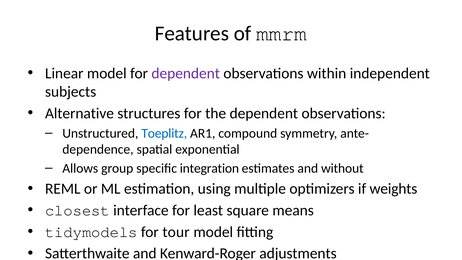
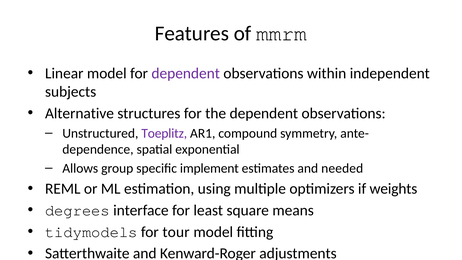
Toeplitz colour: blue -> purple
integration: integration -> implement
without: without -> needed
closest: closest -> degrees
